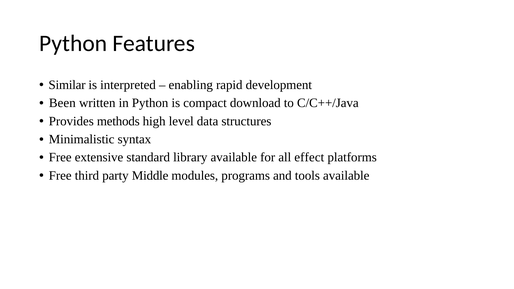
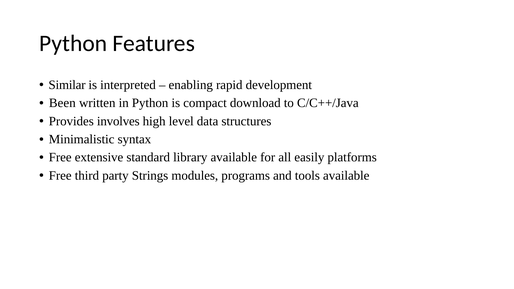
methods: methods -> involves
effect: effect -> easily
Middle: Middle -> Strings
